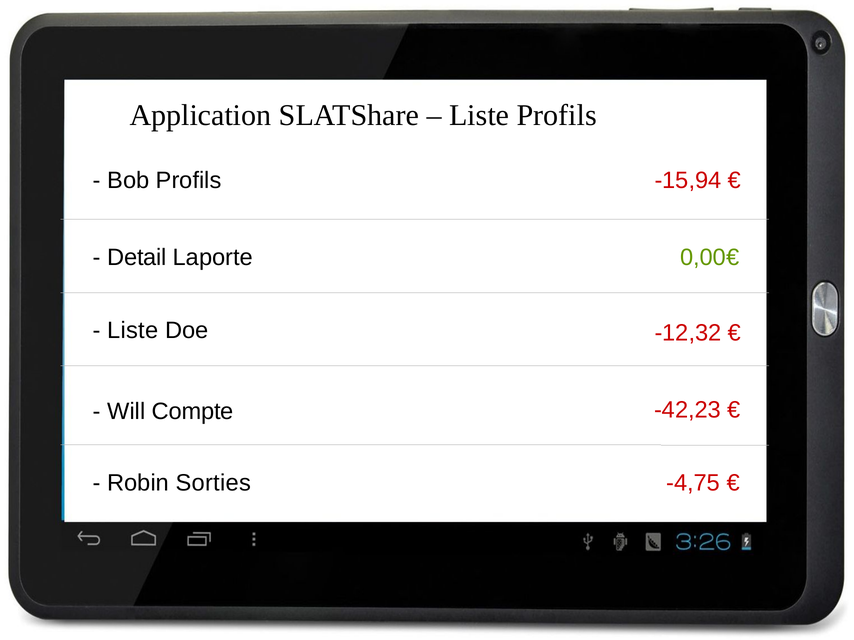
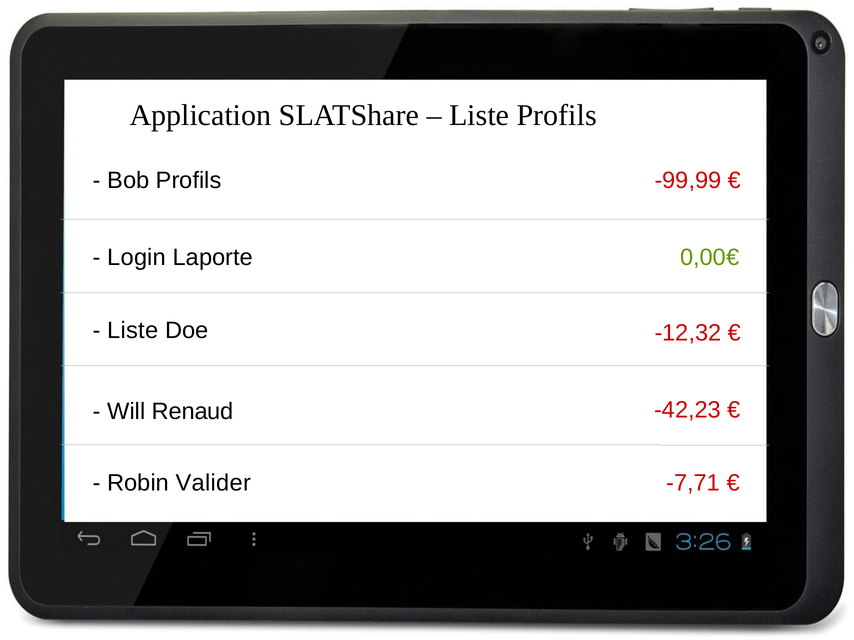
-15,94: -15,94 -> -99,99
Detail: Detail -> Login
Compte: Compte -> Renaud
Sorties: Sorties -> Valider
-4,75: -4,75 -> -7,71
